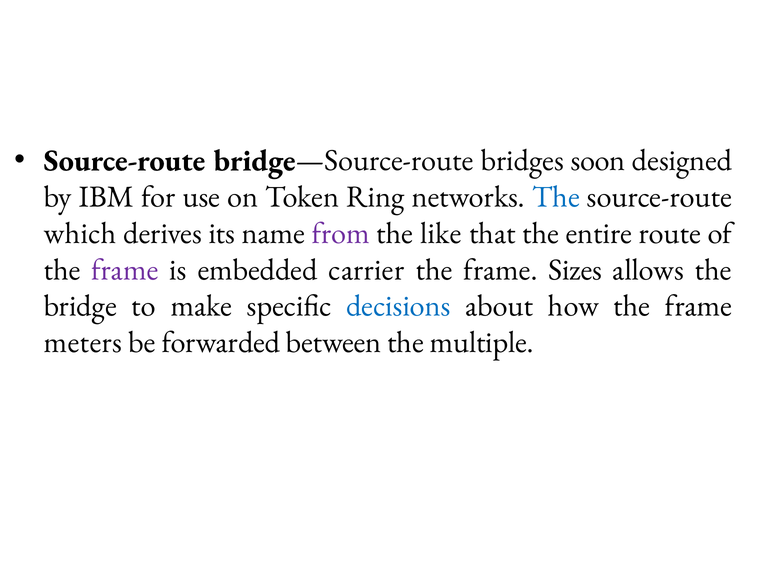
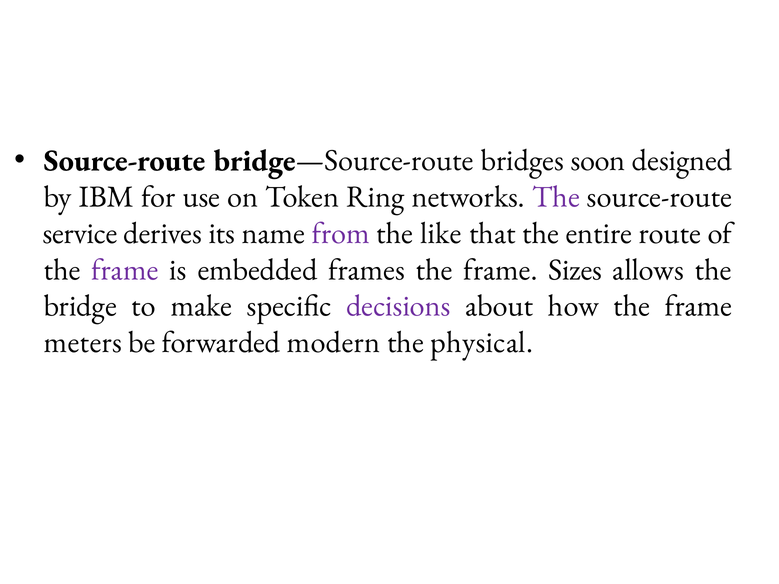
The at (556, 197) colour: blue -> purple
which: which -> service
carrier: carrier -> frames
decisions colour: blue -> purple
between: between -> modern
multiple: multiple -> physical
